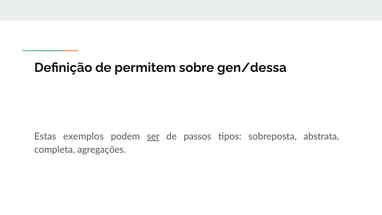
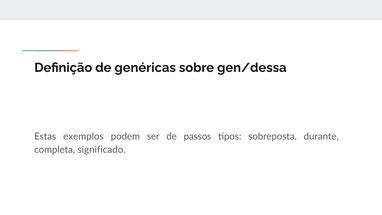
permitem: permitem -> genéricas
ser underline: present -> none
abstrata: abstrata -> durante
agregações: agregações -> significado
